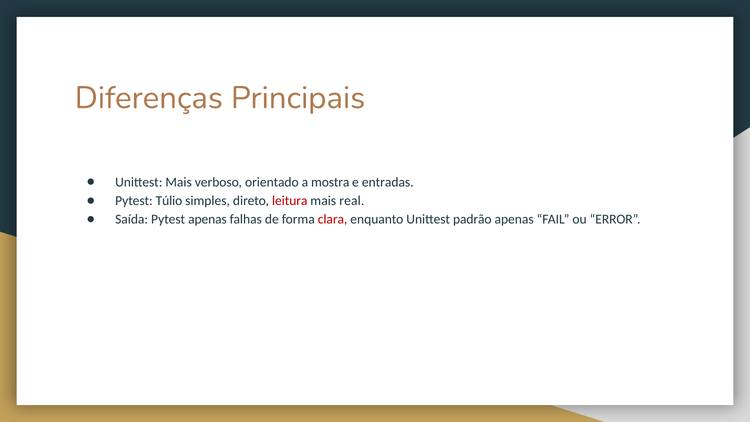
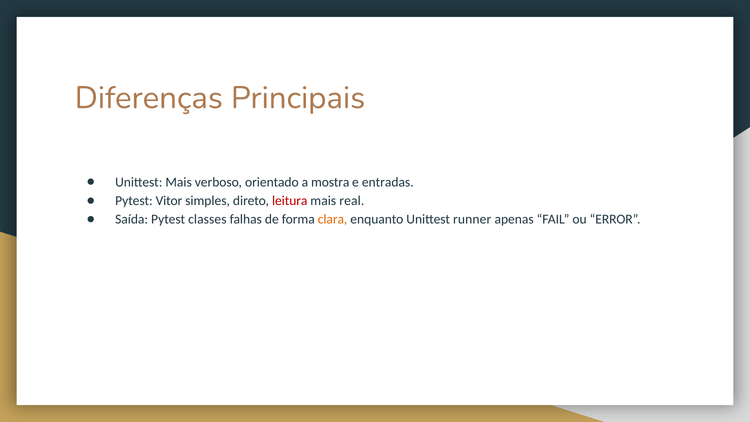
Túlio: Túlio -> Vitor
Pytest apenas: apenas -> classes
clara colour: red -> orange
padrão: padrão -> runner
